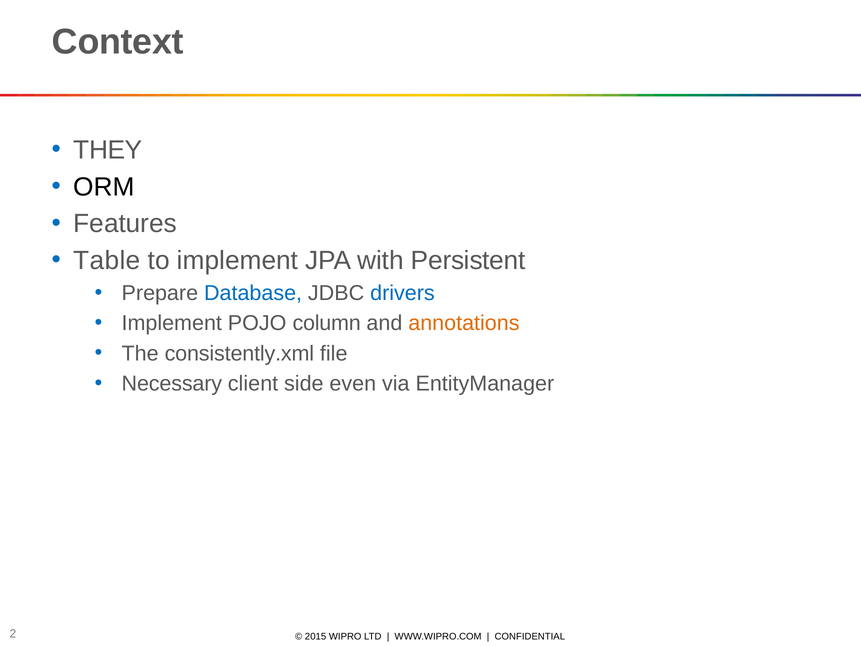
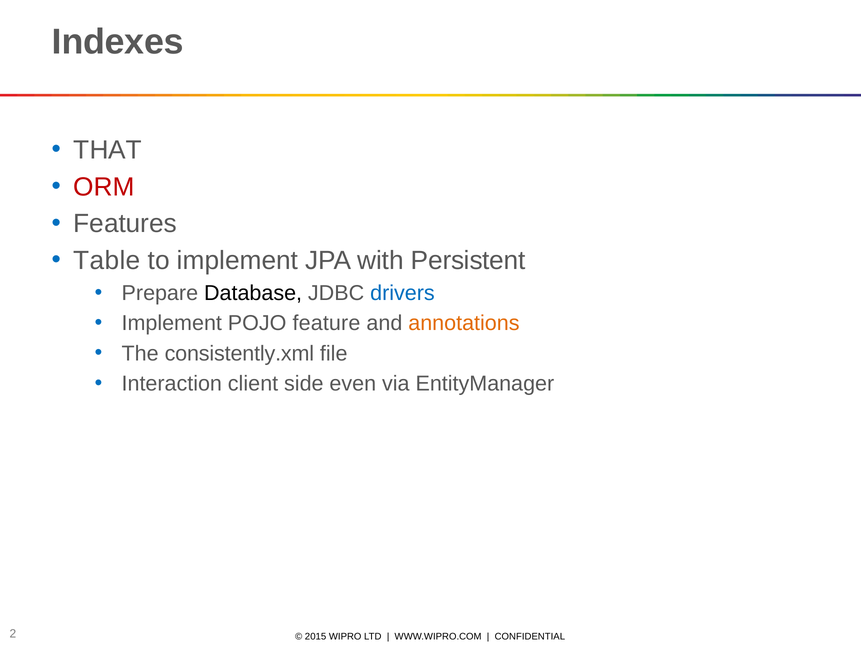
Context: Context -> Indexes
THEY: THEY -> THAT
ORM colour: black -> red
Database colour: blue -> black
column: column -> feature
Necessary: Necessary -> Interaction
